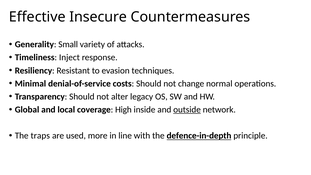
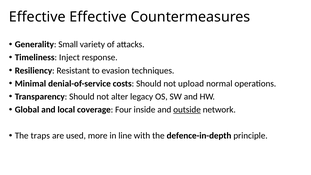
Effective Insecure: Insecure -> Effective
change: change -> upload
High: High -> Four
defence-in-depth underline: present -> none
